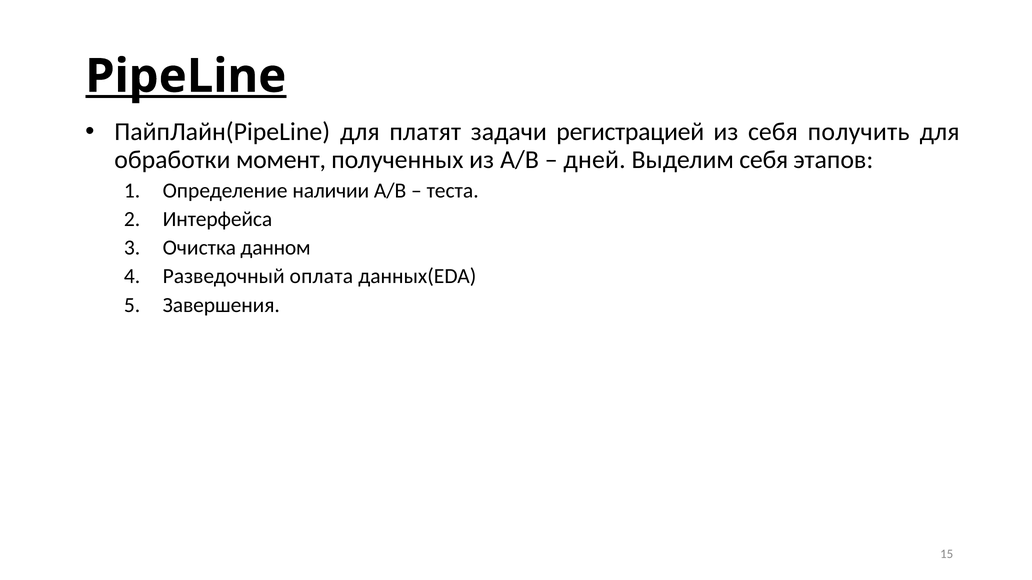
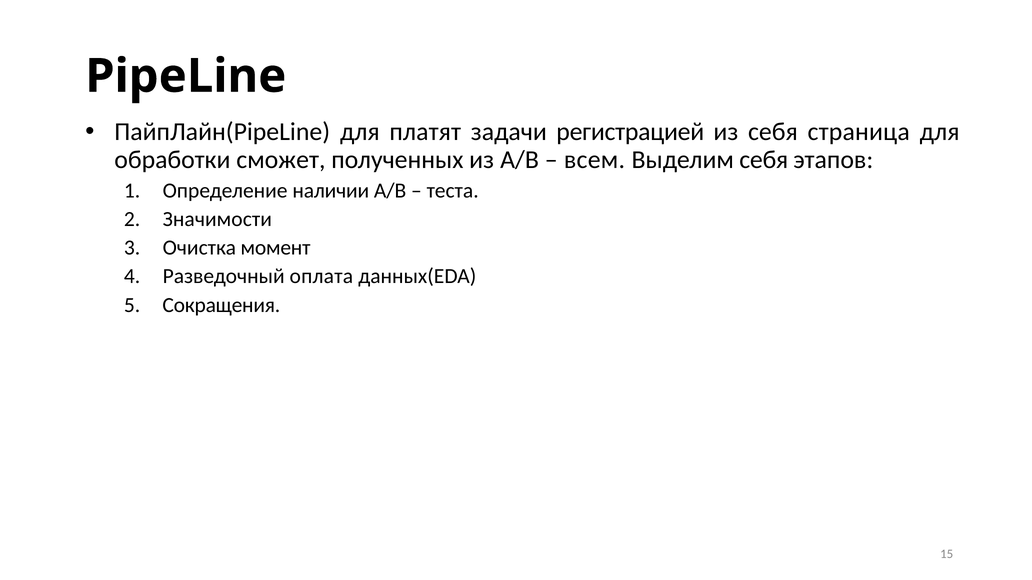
PipeLine underline: present -> none
получить: получить -> страница
момент: момент -> сможет
дней: дней -> всем
Интерфейса: Интерфейса -> Значимости
данном: данном -> момент
Завершения: Завершения -> Сокращения
